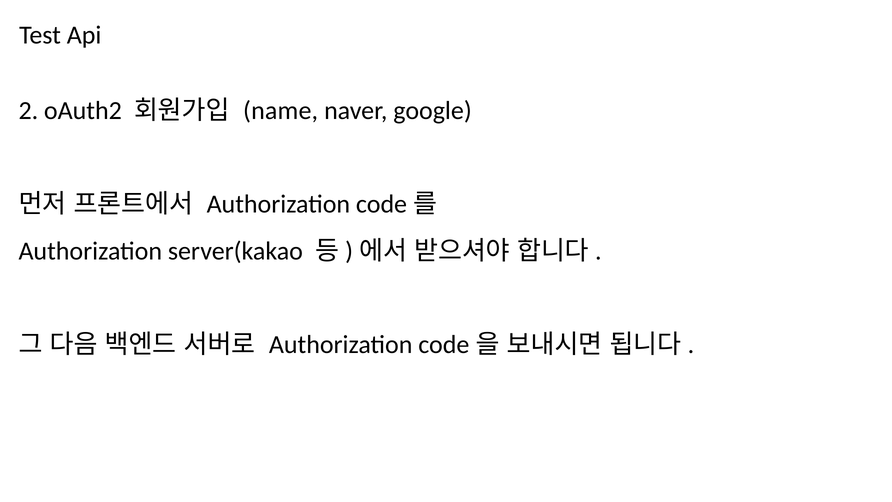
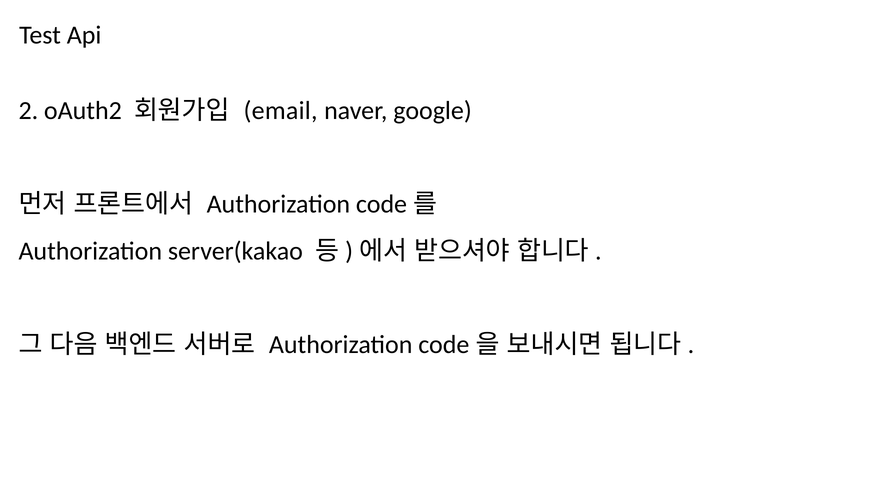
name: name -> email
